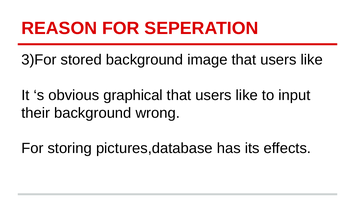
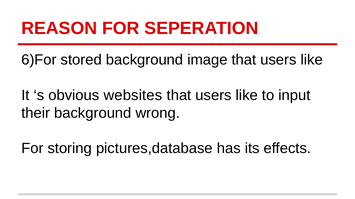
3)For: 3)For -> 6)For
graphical: graphical -> websites
